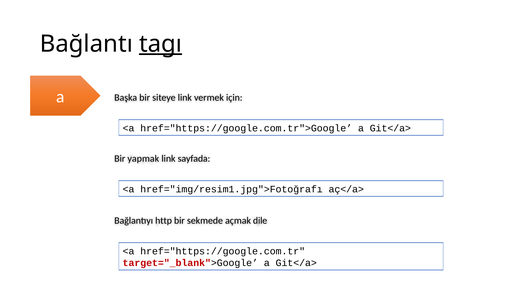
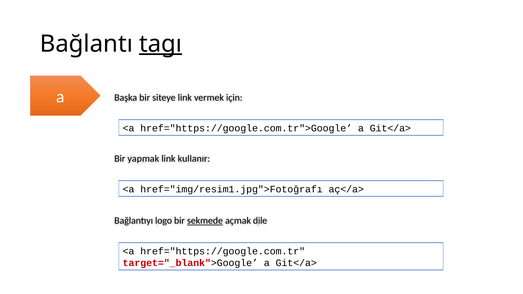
sayfada: sayfada -> kullanır
http: http -> logo
sekmede underline: none -> present
